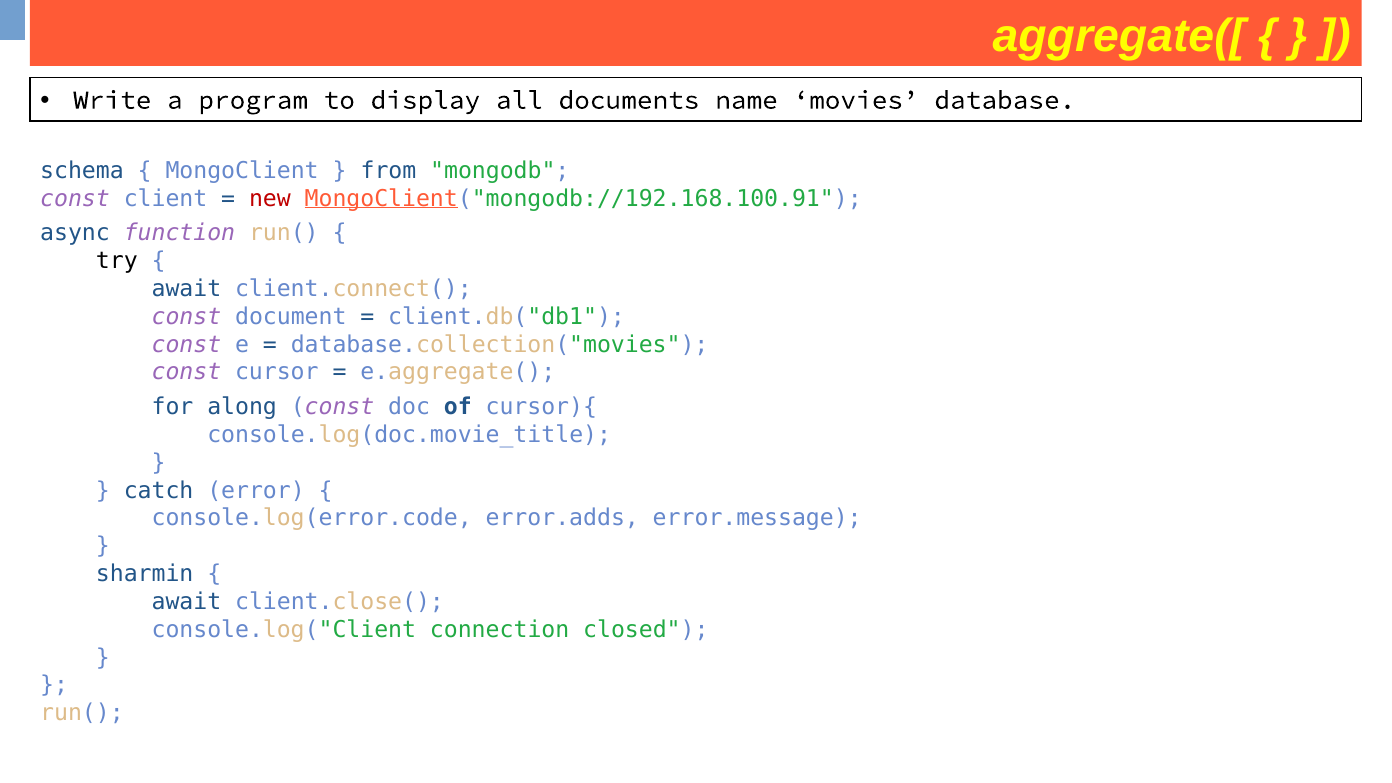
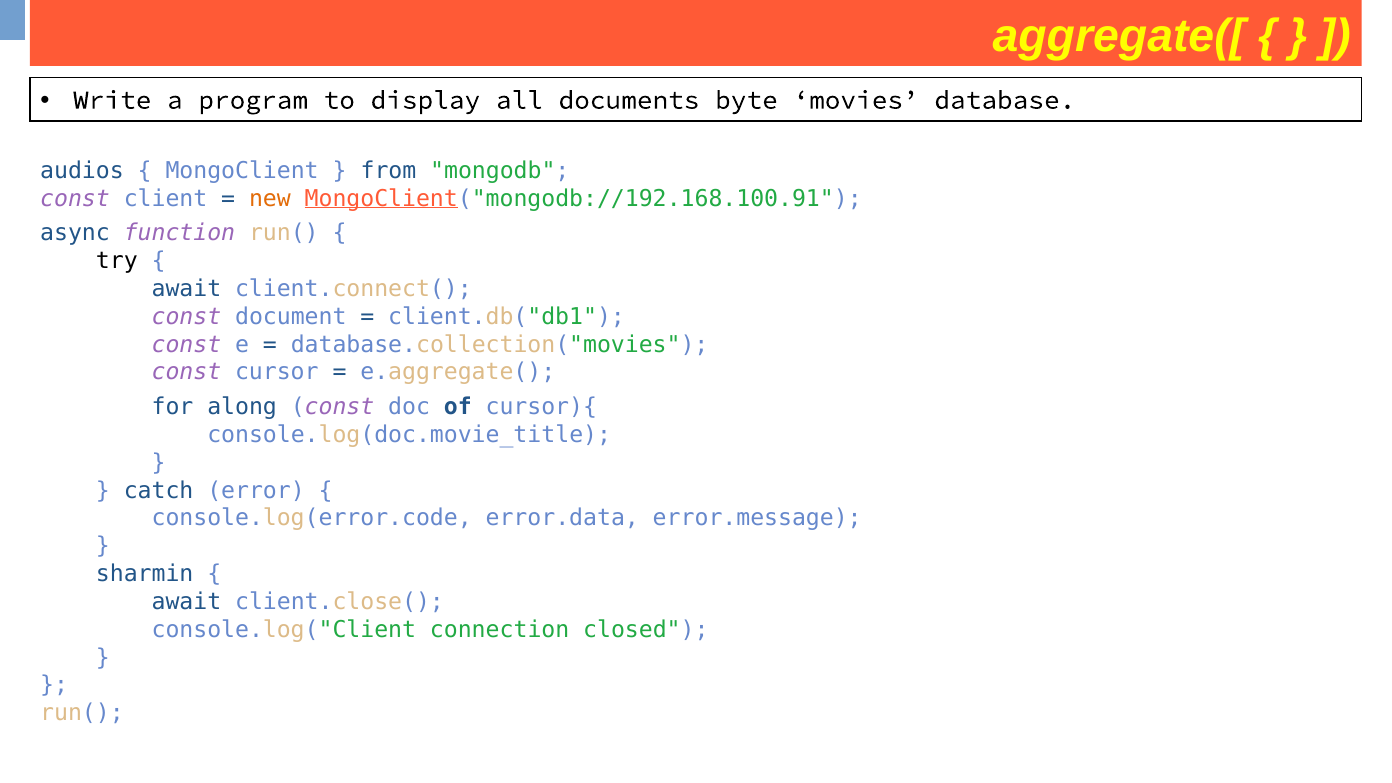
name: name -> byte
schema: schema -> audios
new colour: red -> orange
error.adds: error.adds -> error.data
